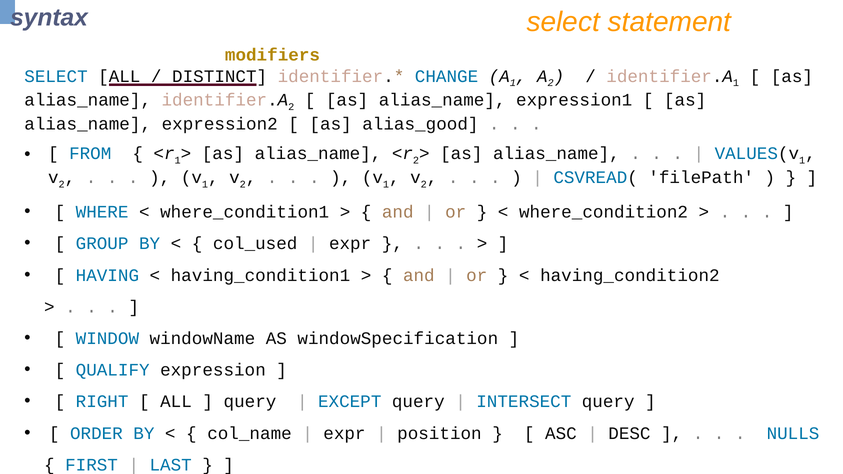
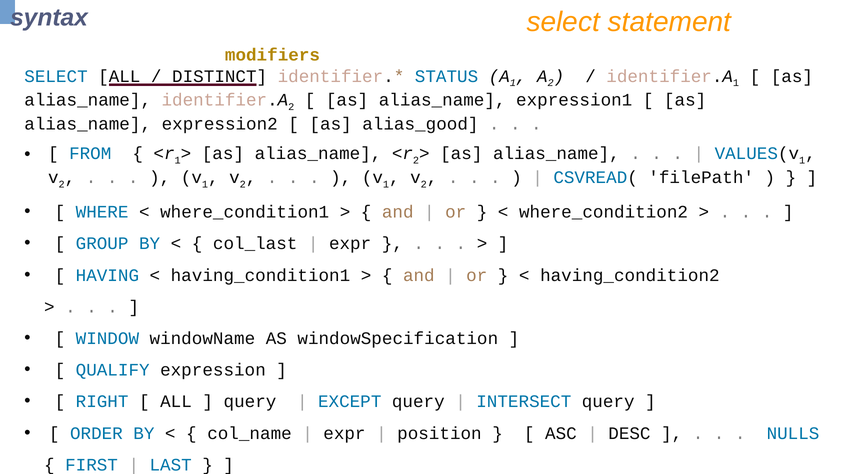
CHANGE: CHANGE -> STATUS
col_used: col_used -> col_last
